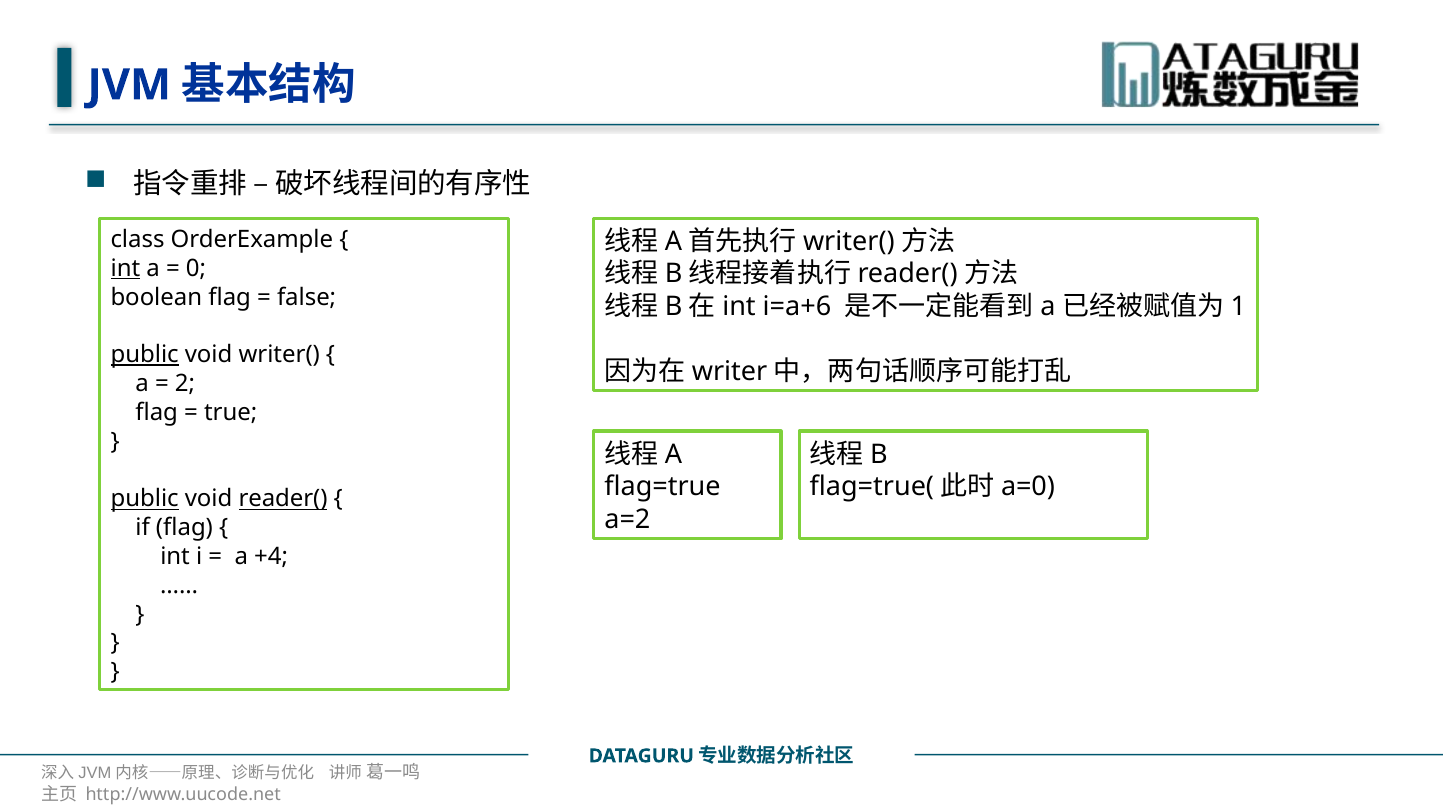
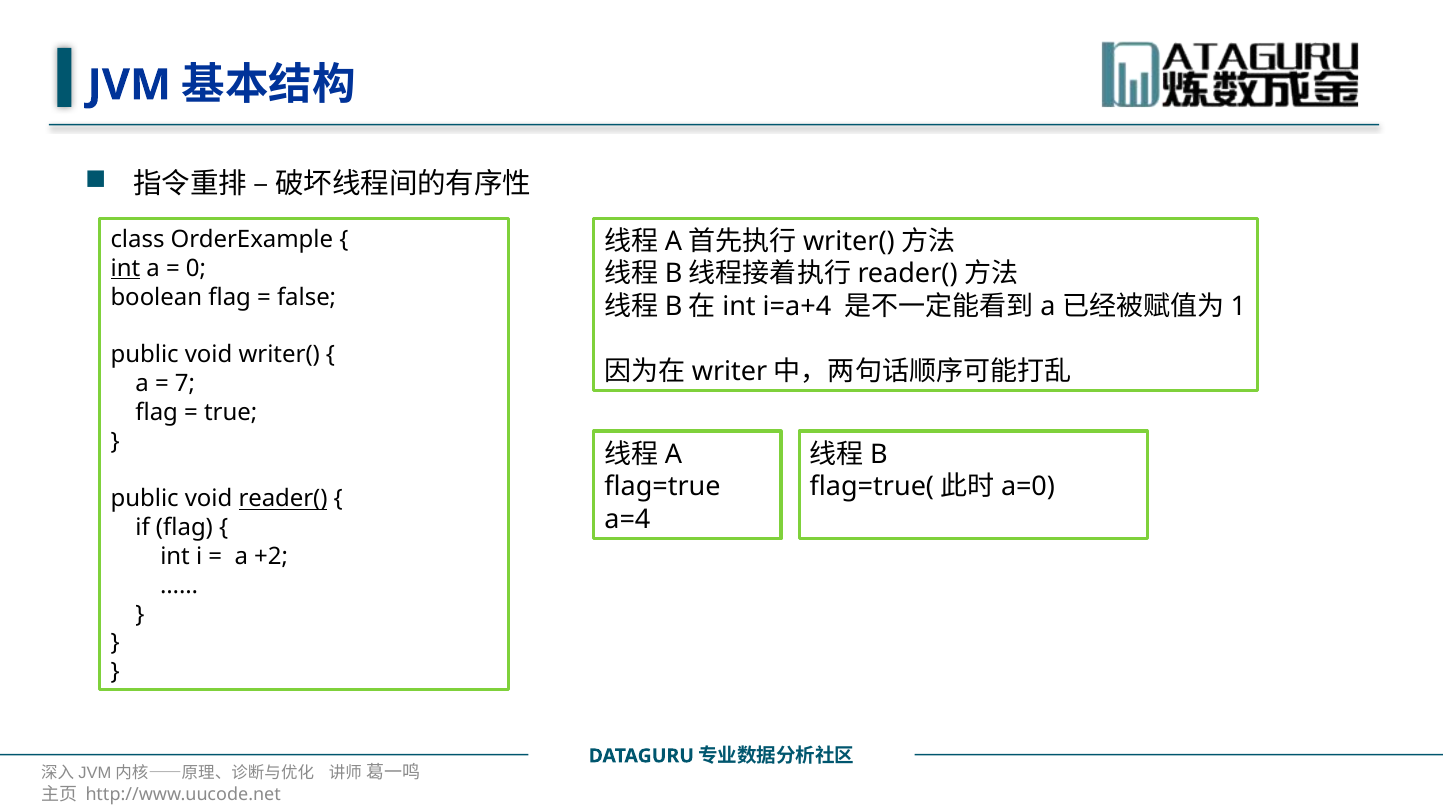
i=a+6: i=a+6 -> i=a+4
public at (145, 355) underline: present -> none
2: 2 -> 7
public at (145, 499) underline: present -> none
a=2: a=2 -> a=4
+4: +4 -> +2
